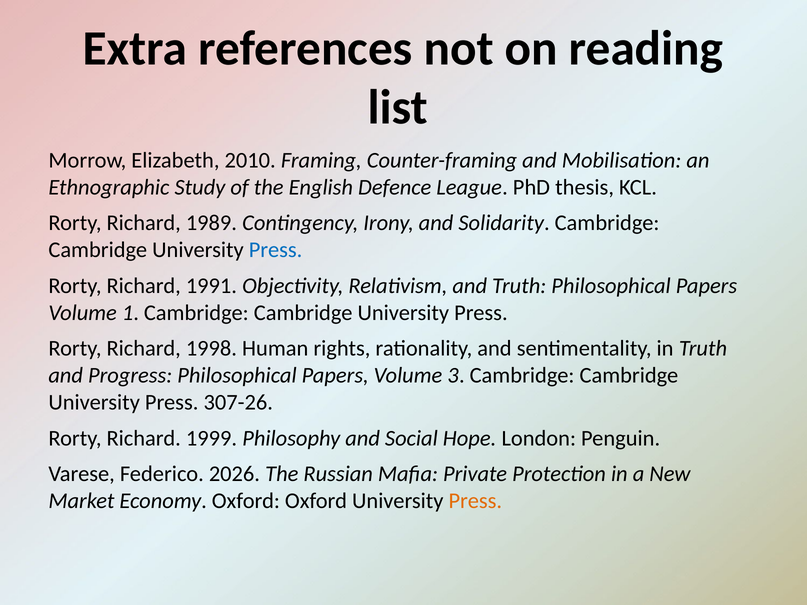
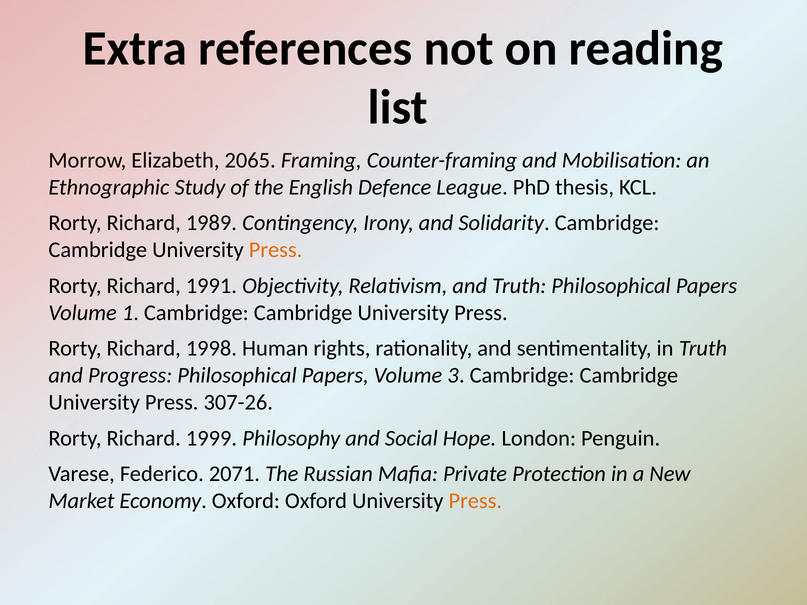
2010: 2010 -> 2065
Press at (276, 250) colour: blue -> orange
2026: 2026 -> 2071
